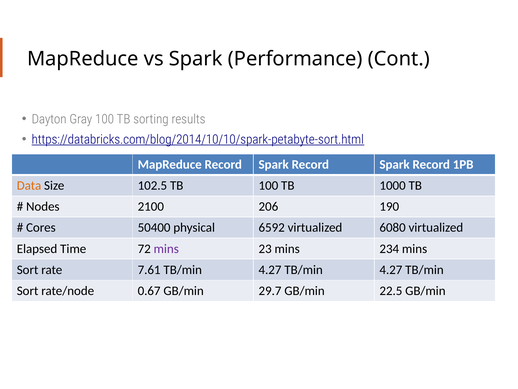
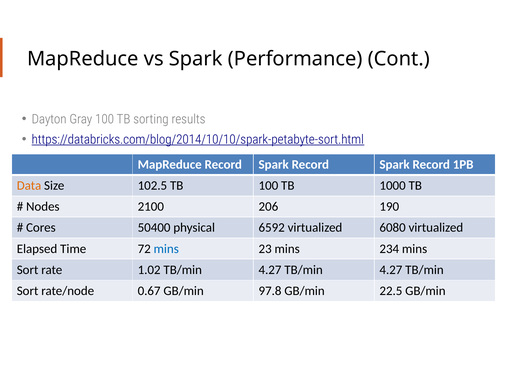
mins at (166, 248) colour: purple -> blue
7.61: 7.61 -> 1.02
29.7: 29.7 -> 97.8
